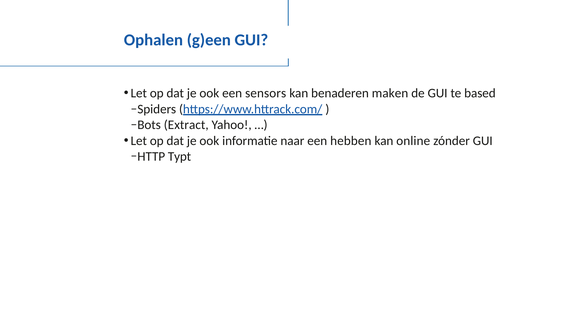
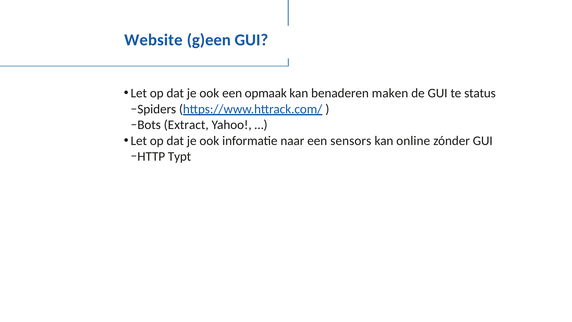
Ophalen: Ophalen -> Website
sensors: sensors -> opmaak
based: based -> status
hebben: hebben -> sensors
